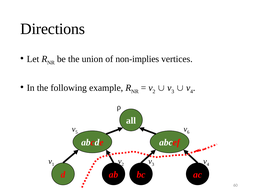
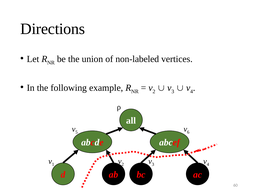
non-implies: non-implies -> non-labeled
